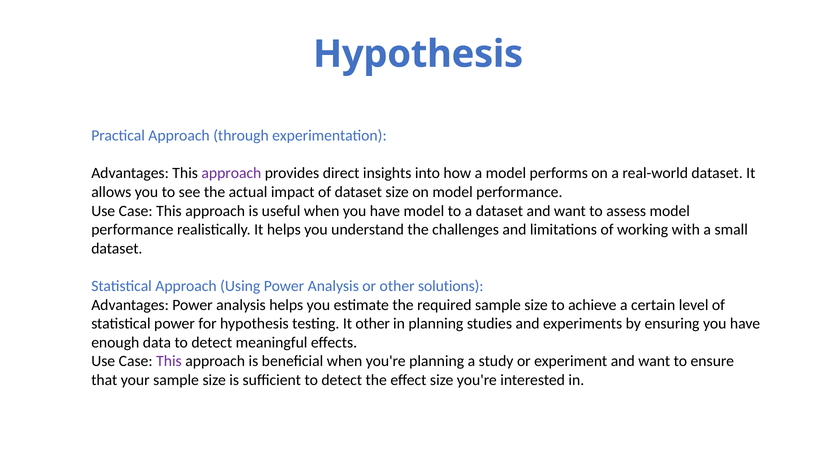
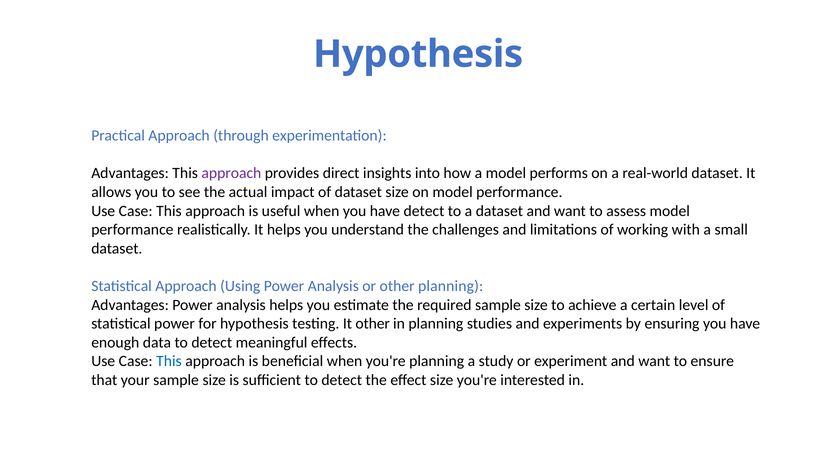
have model: model -> detect
other solutions: solutions -> planning
This at (169, 361) colour: purple -> blue
